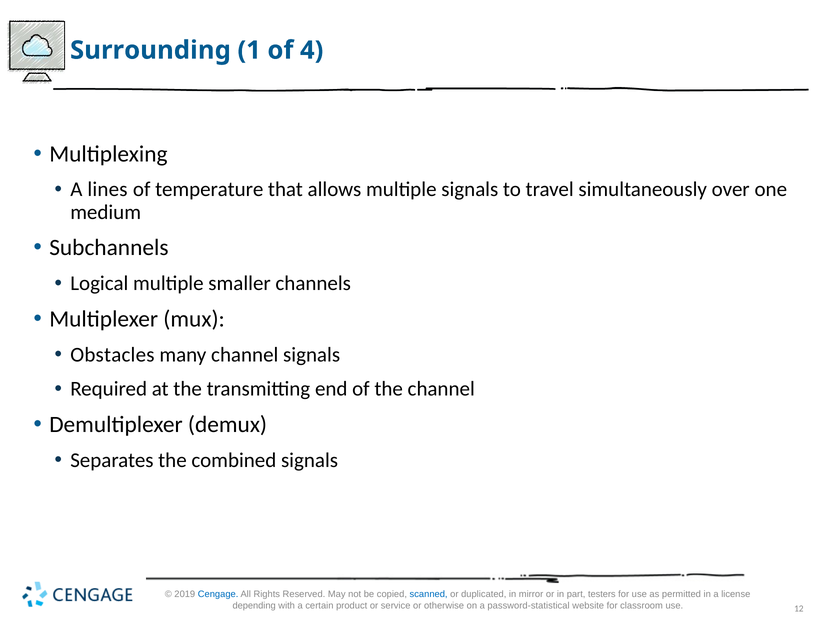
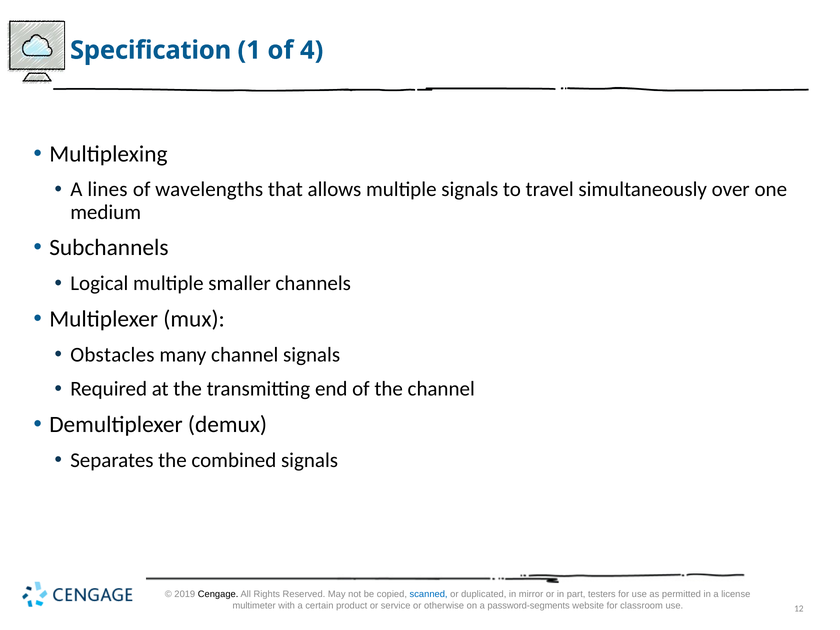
Surrounding: Surrounding -> Specification
temperature: temperature -> wavelengths
Cengage colour: blue -> black
depending: depending -> multimeter
password-statistical: password-statistical -> password-segments
